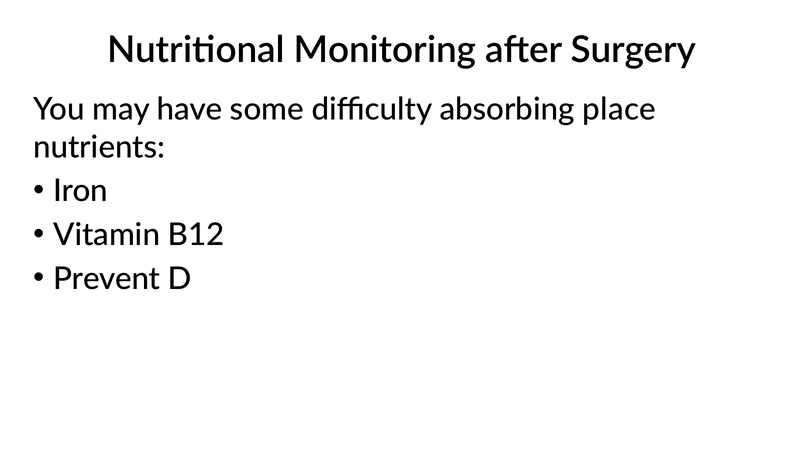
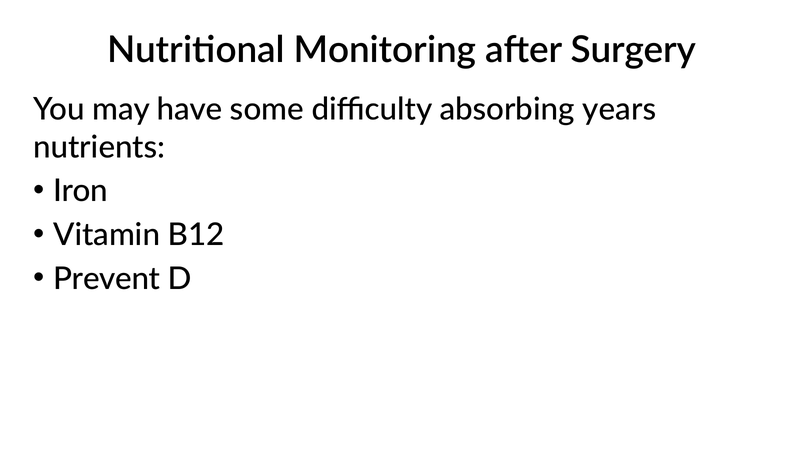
place: place -> years
